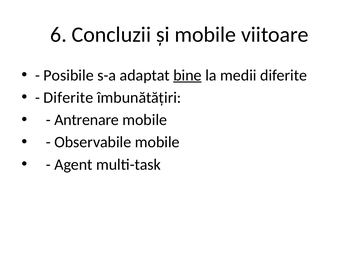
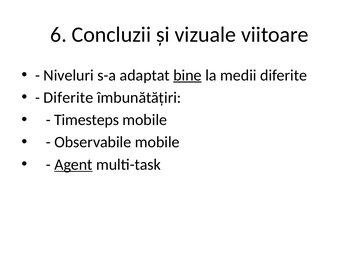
și mobile: mobile -> vizuale
Posibile: Posibile -> Niveluri
Antrenare: Antrenare -> Timesteps
Agent underline: none -> present
